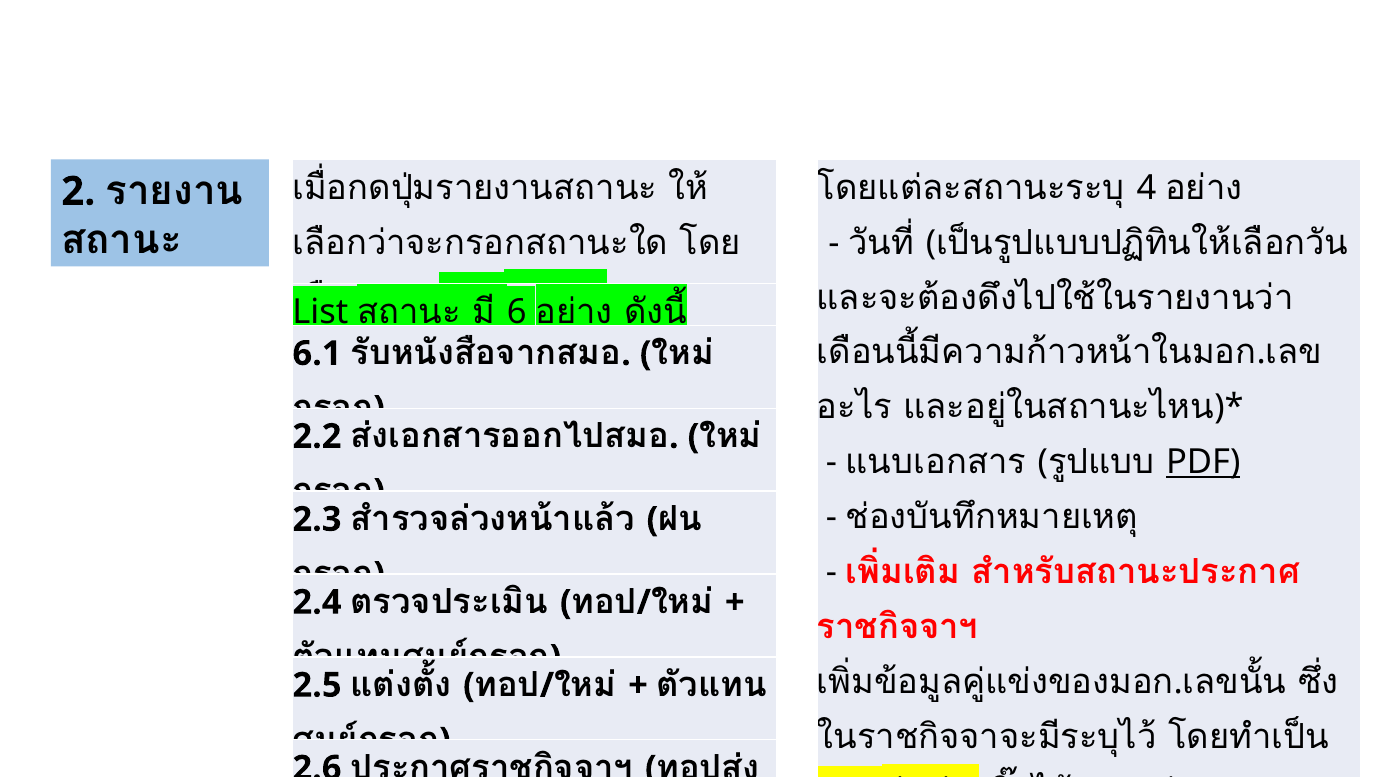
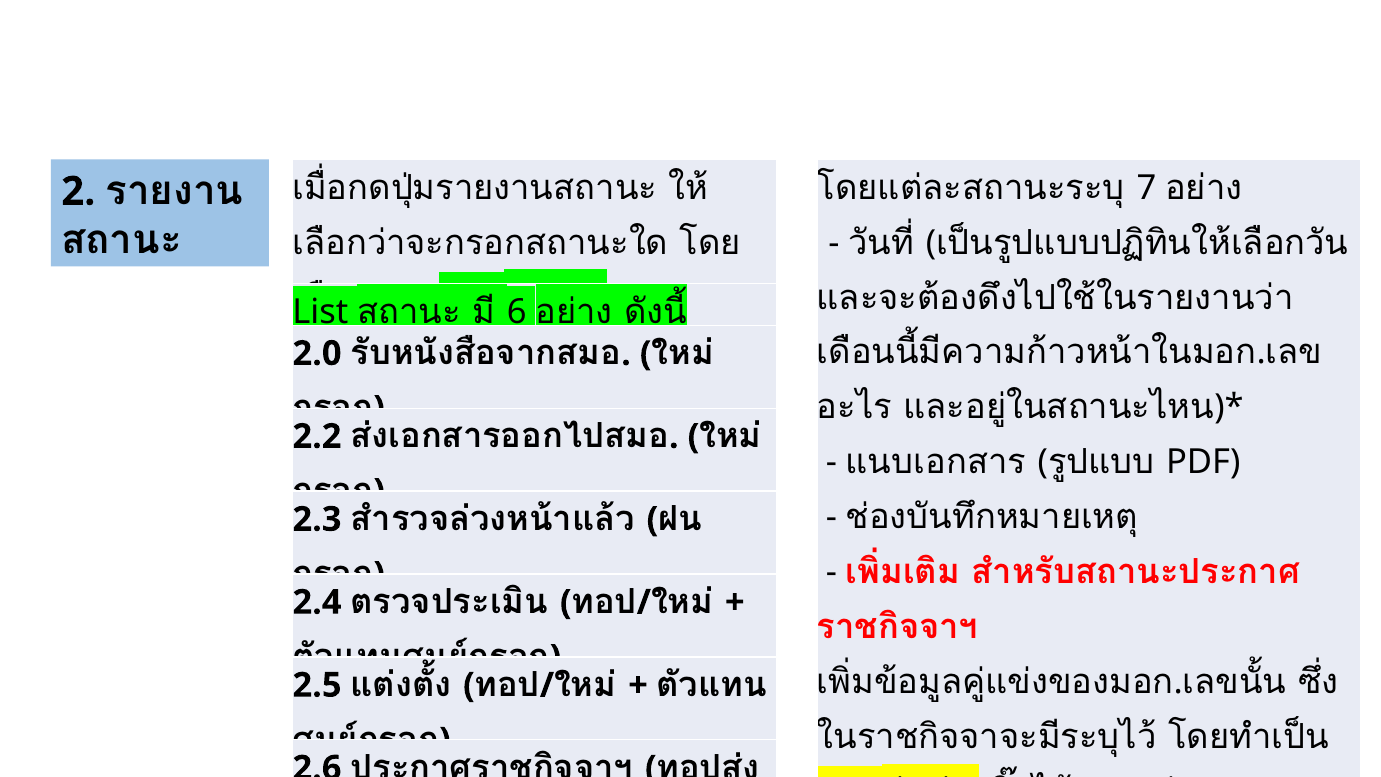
4: 4 -> 7
6.1: 6.1 -> 2.0
PDF underline: present -> none
